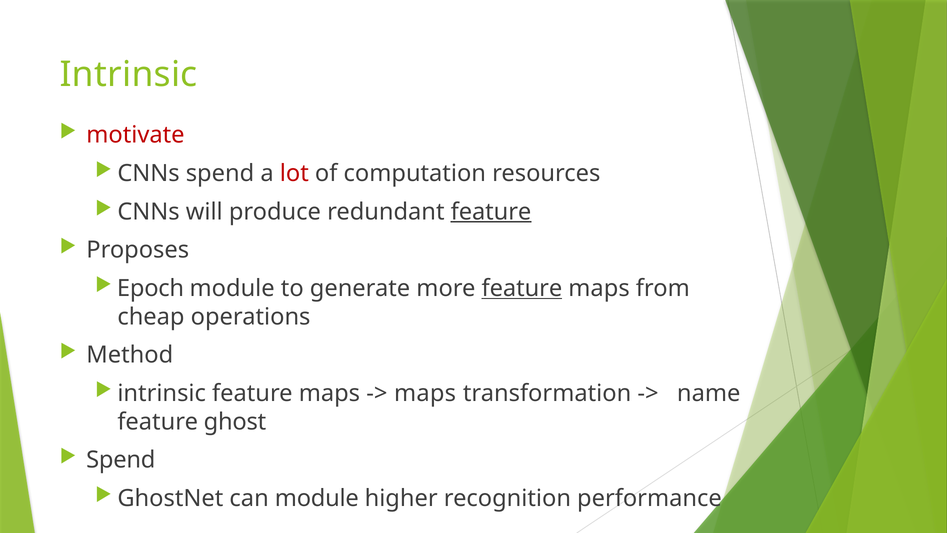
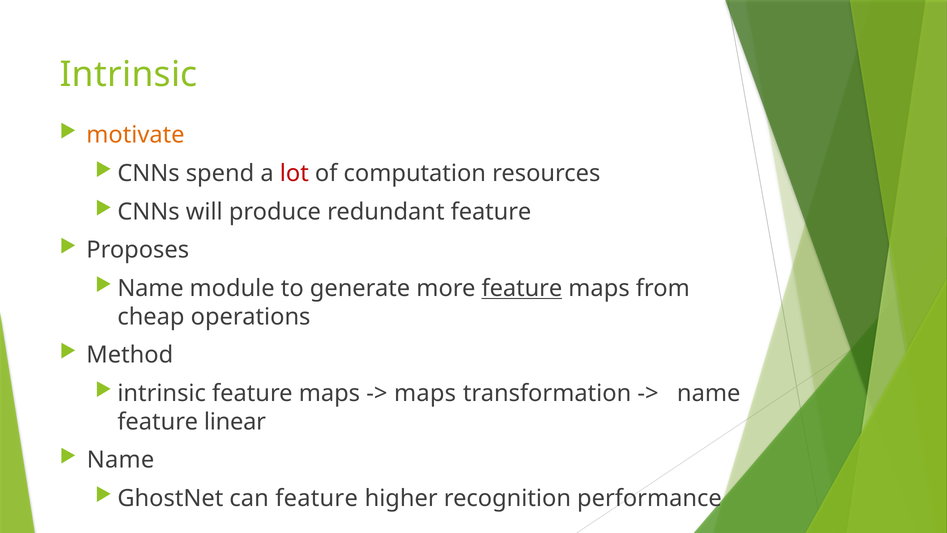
motivate colour: red -> orange
feature at (491, 212) underline: present -> none
Epoch at (151, 288): Epoch -> Name
ghost: ghost -> linear
Spend at (121, 460): Spend -> Name
can module: module -> feature
